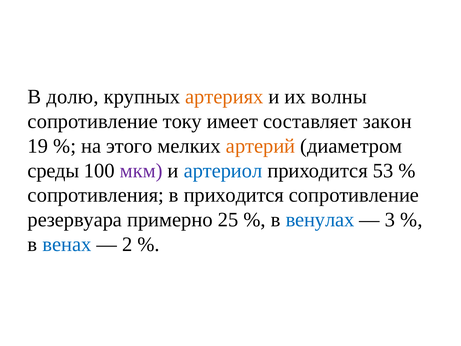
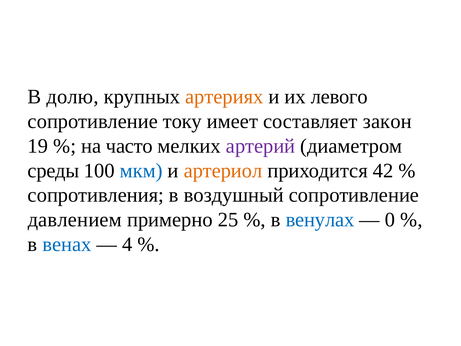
волны: волны -> левого
этого: этого -> часто
артерий colour: orange -> purple
мкм colour: purple -> blue
артериол colour: blue -> orange
53: 53 -> 42
в приходится: приходится -> воздушный
резервуара: резервуара -> давлением
3: 3 -> 0
2: 2 -> 4
